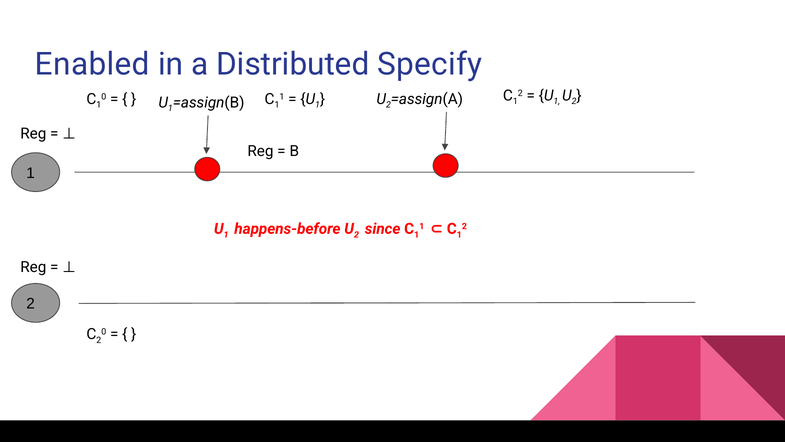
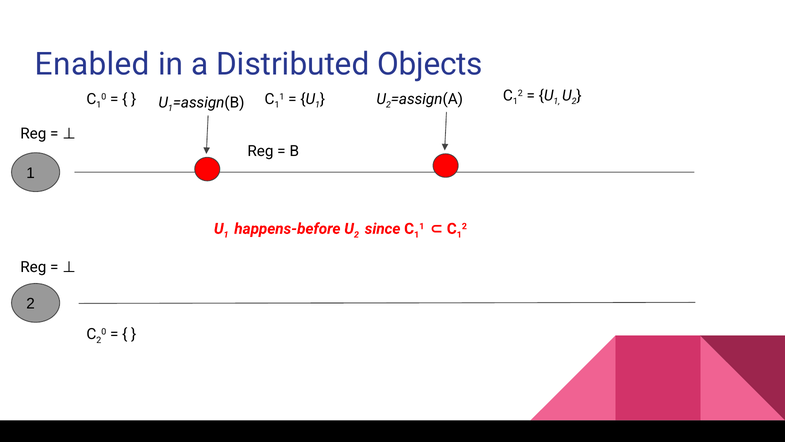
Specify: Specify -> Objects
